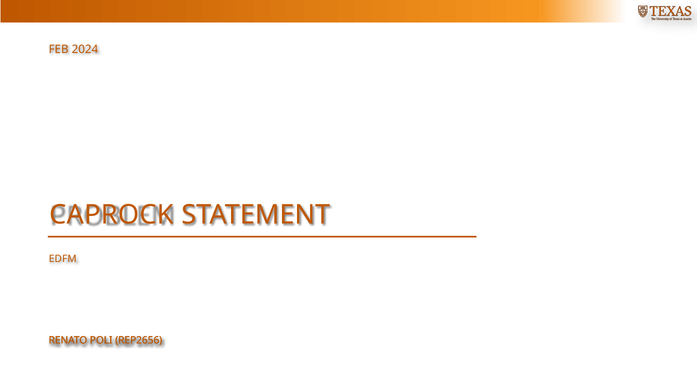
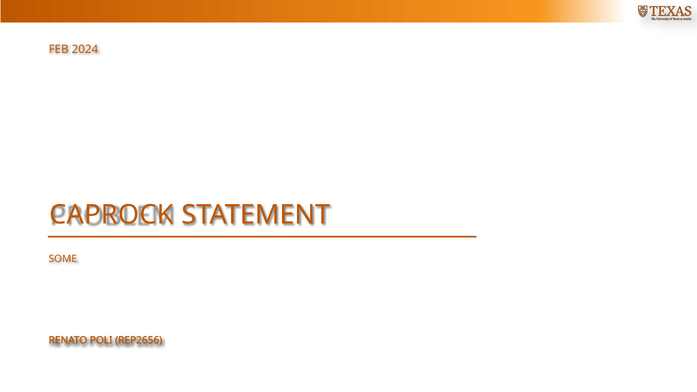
EDFM: EDFM -> SOME
